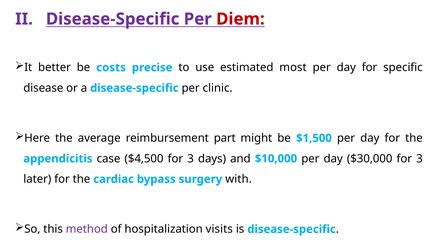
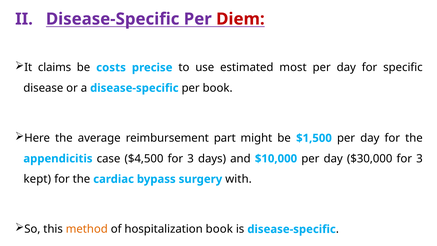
better: better -> claims
per clinic: clinic -> book
later: later -> kept
method colour: purple -> orange
hospitalization visits: visits -> book
